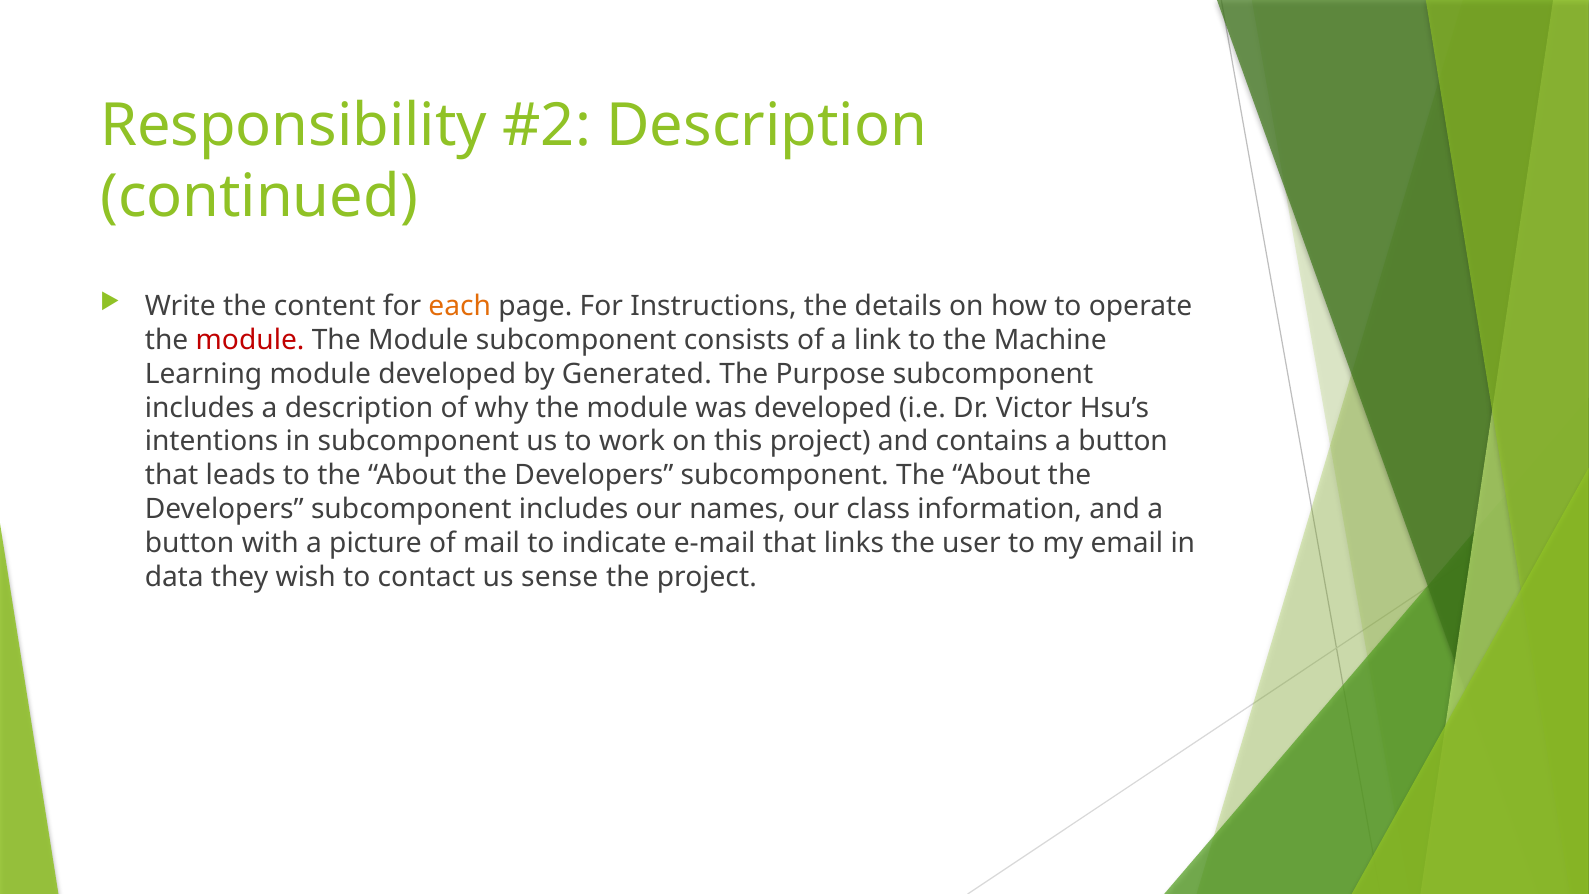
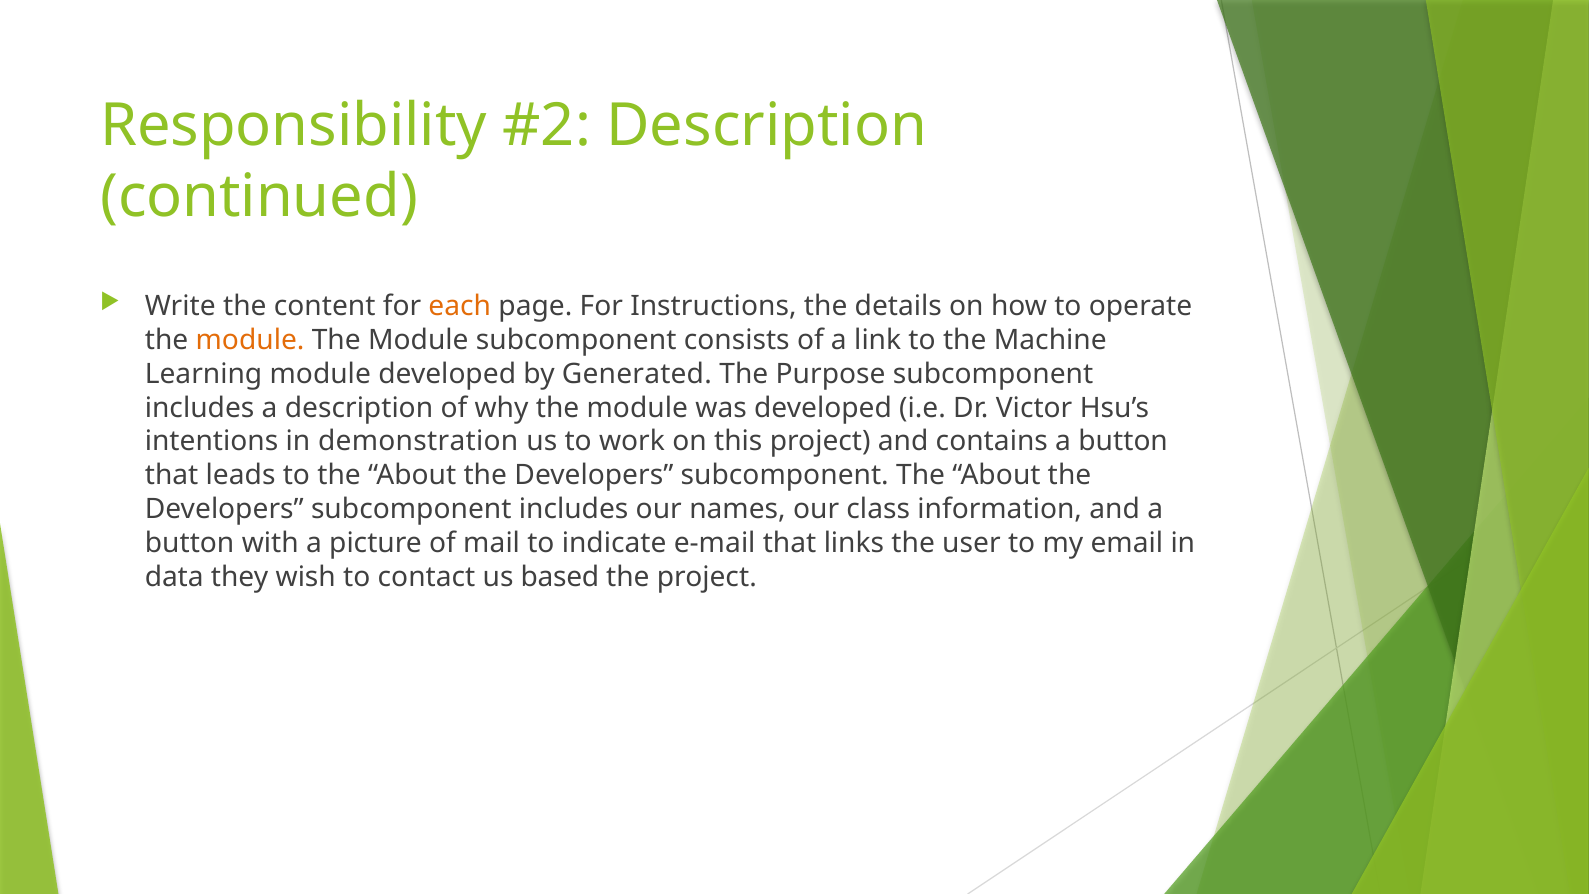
module at (250, 340) colour: red -> orange
in subcomponent: subcomponent -> demonstration
sense: sense -> based
